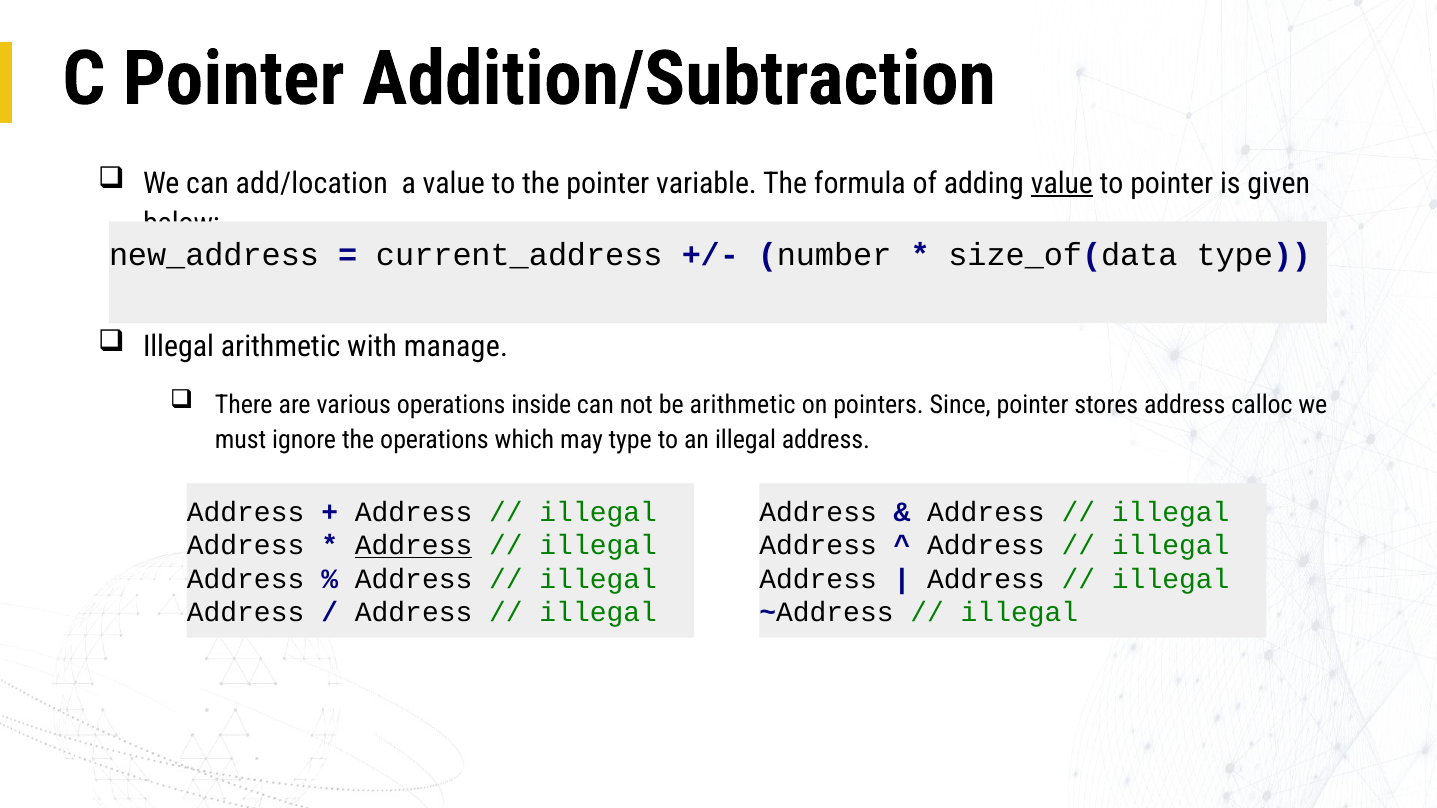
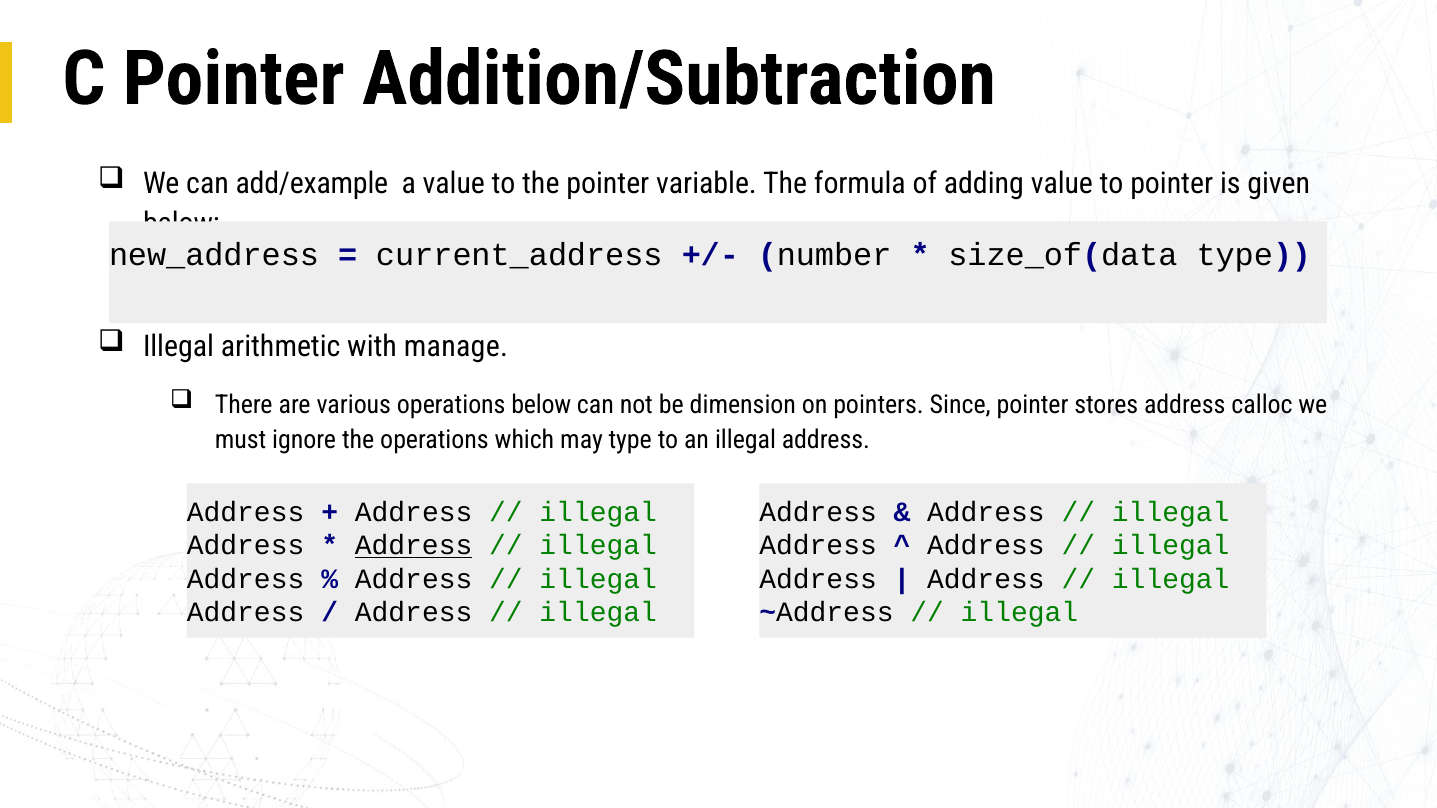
add/location: add/location -> add/example
value at (1062, 183) underline: present -> none
operations inside: inside -> below
be arithmetic: arithmetic -> dimension
